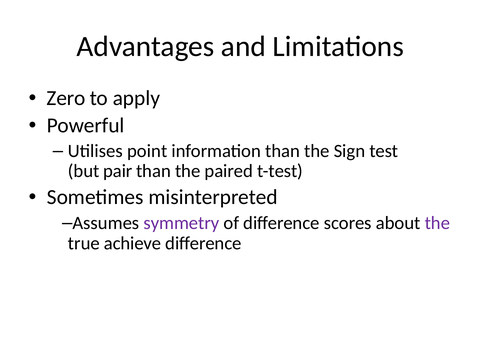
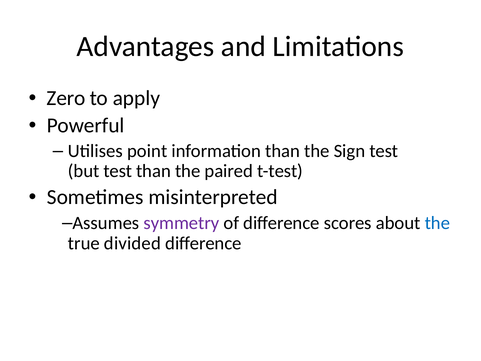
but pair: pair -> test
the at (437, 223) colour: purple -> blue
achieve: achieve -> divided
